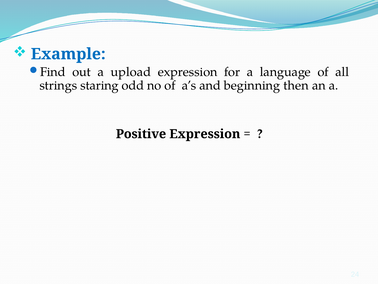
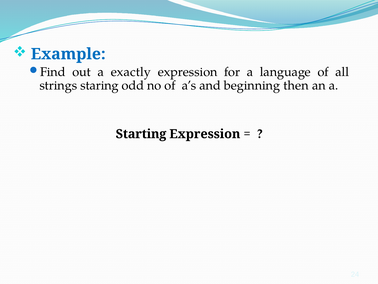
upload: upload -> exactly
Positive: Positive -> Starting
